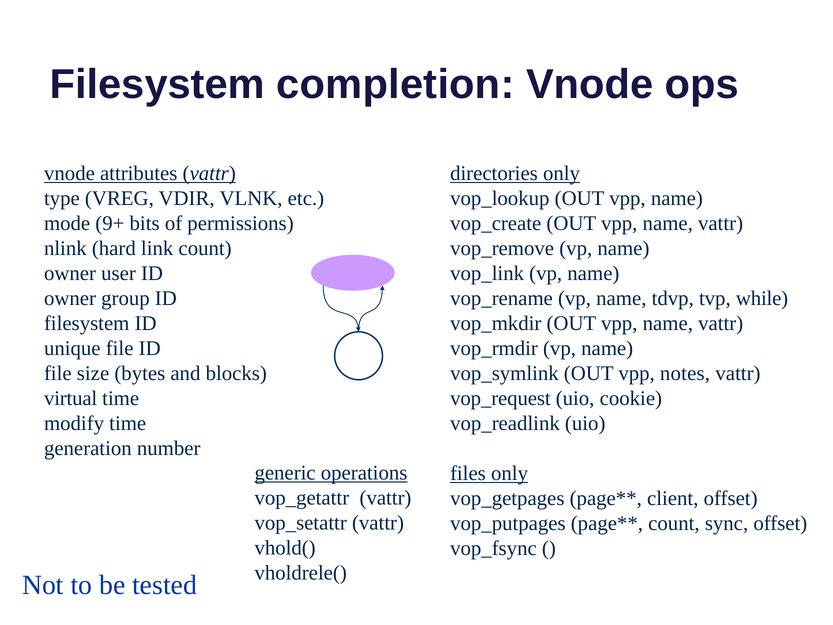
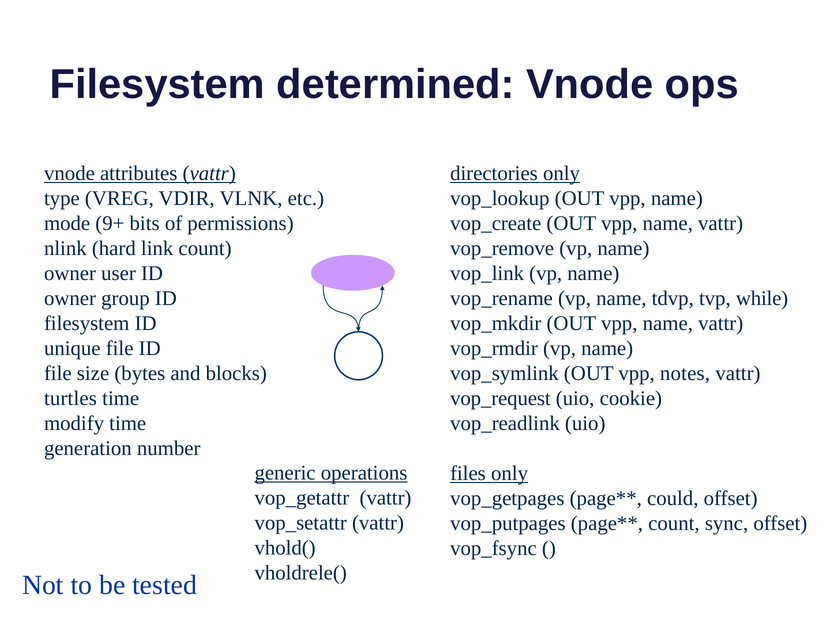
completion: completion -> determined
virtual: virtual -> turtles
client: client -> could
